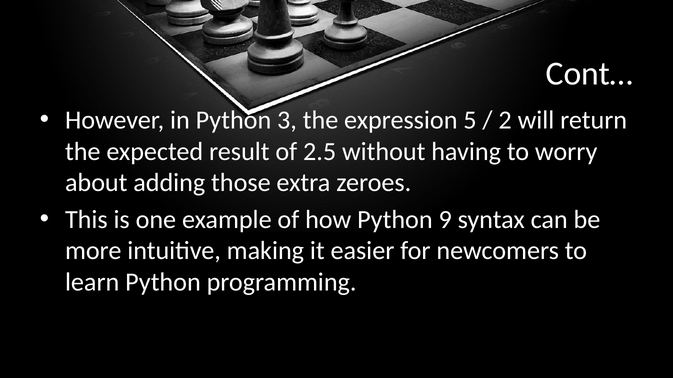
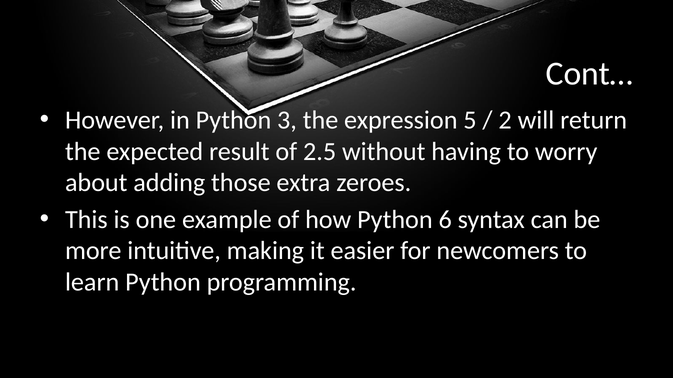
9: 9 -> 6
